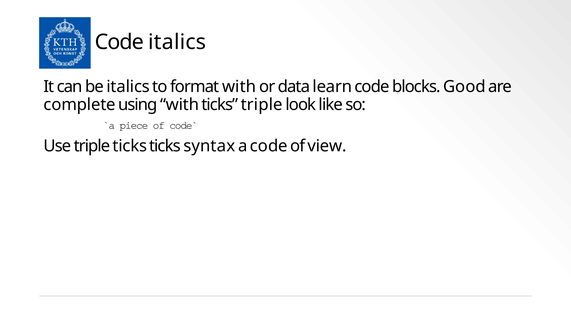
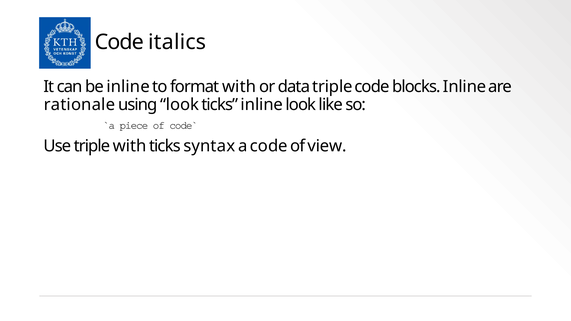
be italics: italics -> inline
data learn: learn -> triple
blocks Good: Good -> Inline
complete: complete -> rationale
using with: with -> look
ticks triple: triple -> inline
triple ticks: ticks -> with
